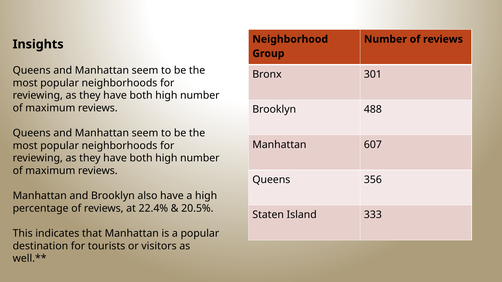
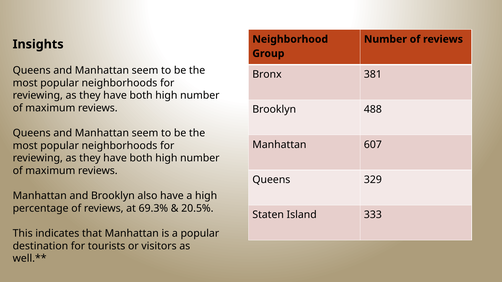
301: 301 -> 381
356: 356 -> 329
22.4%: 22.4% -> 69.3%
